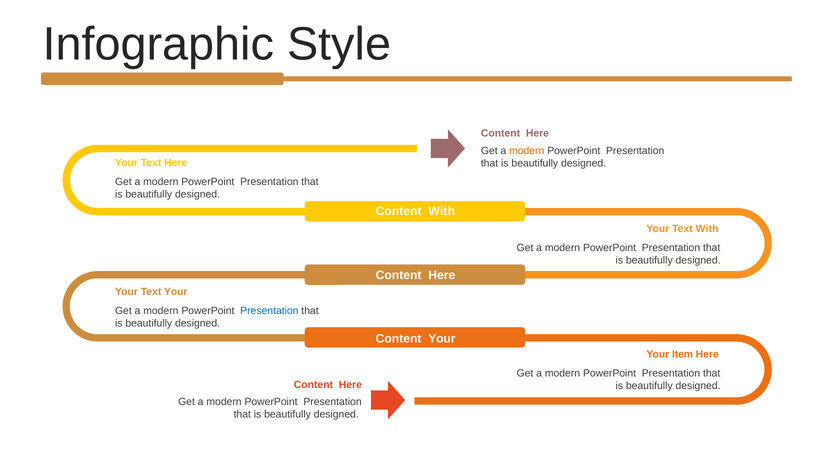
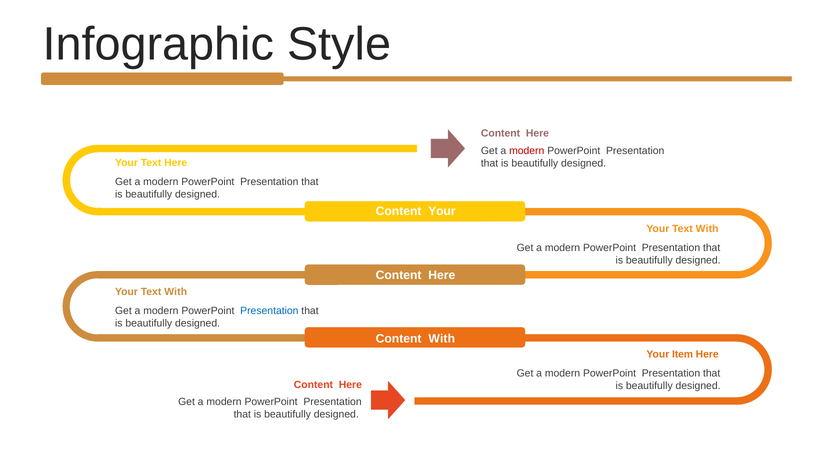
modern at (527, 151) colour: orange -> red
Content With: With -> Your
Your at (176, 292): Your -> With
Content Your: Your -> With
